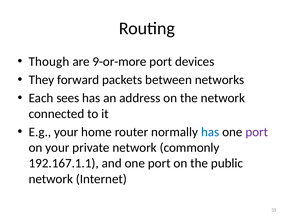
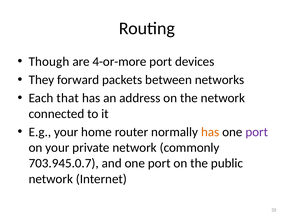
9-or-more: 9-or-more -> 4-or-more
sees: sees -> that
has at (210, 132) colour: blue -> orange
192.167.1.1: 192.167.1.1 -> 703.945.0.7
